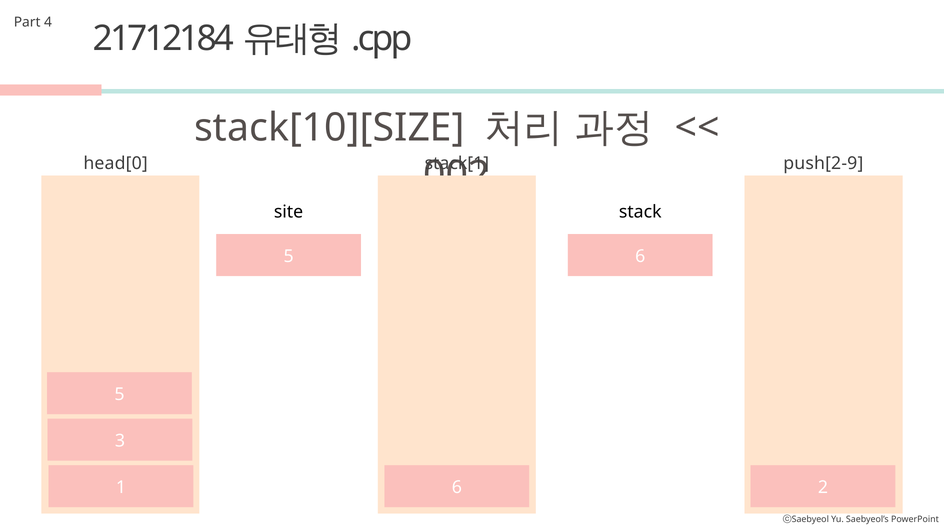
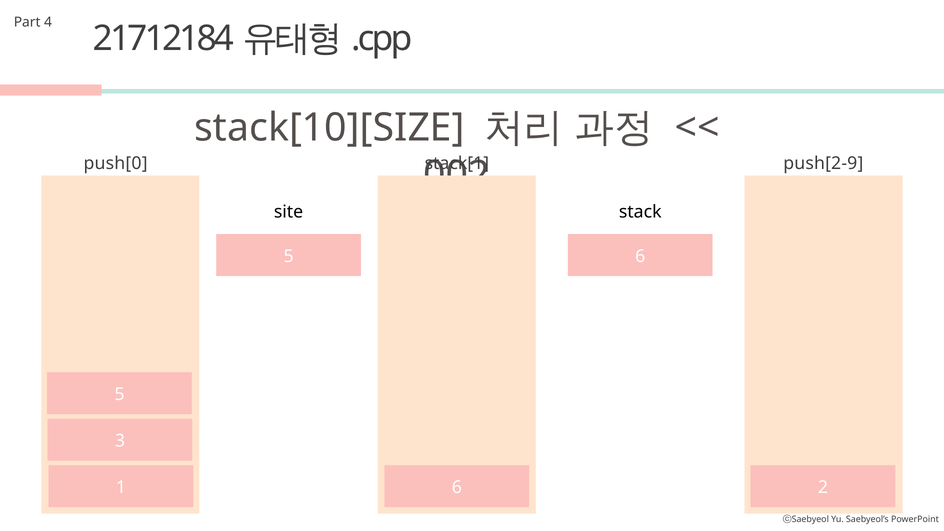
head[0: head[0 -> push[0
